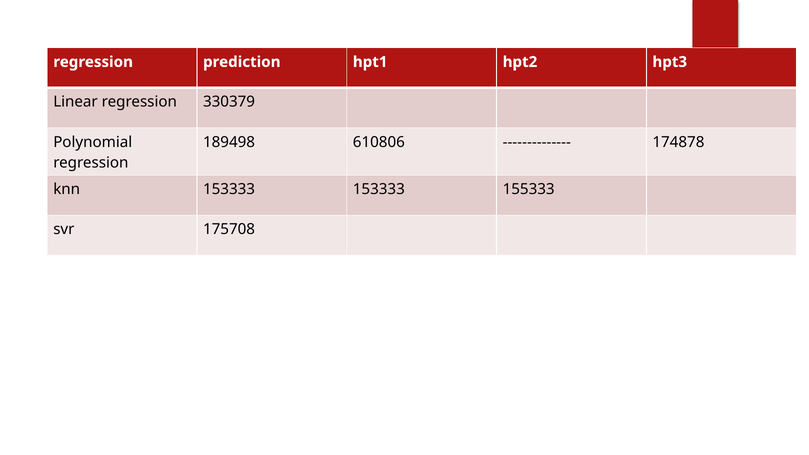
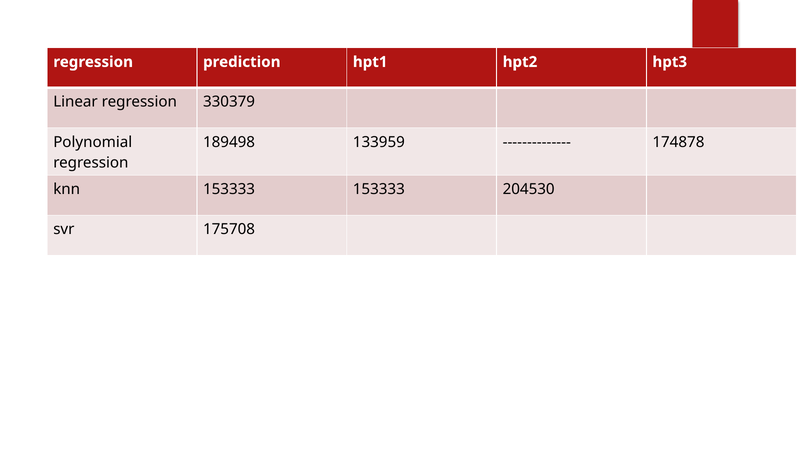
610806: 610806 -> 133959
155333: 155333 -> 204530
